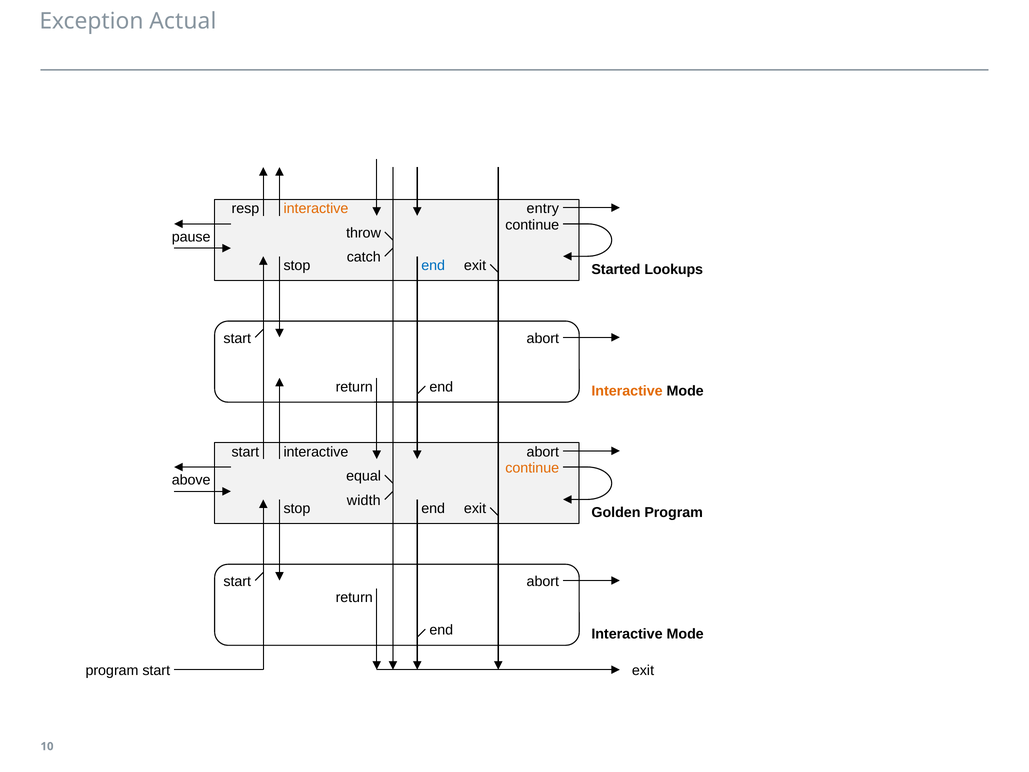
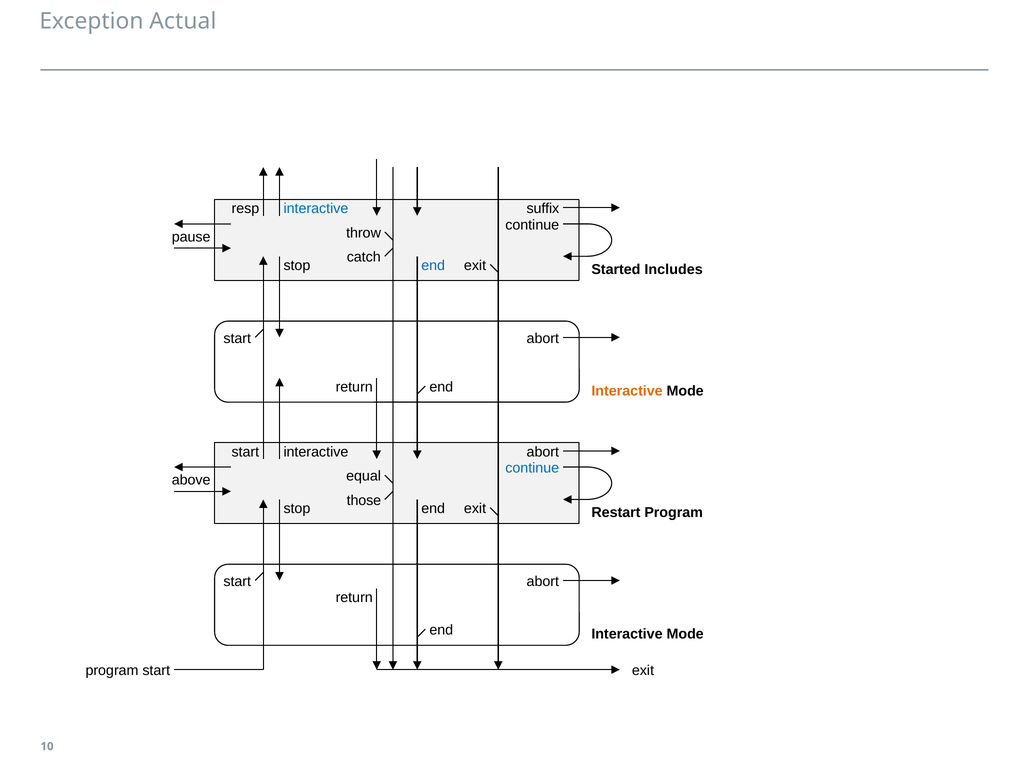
interactive at (316, 209) colour: orange -> blue
entry: entry -> suffix
Lookups: Lookups -> Includes
continue at (532, 468) colour: orange -> blue
width: width -> those
Golden: Golden -> Restart
